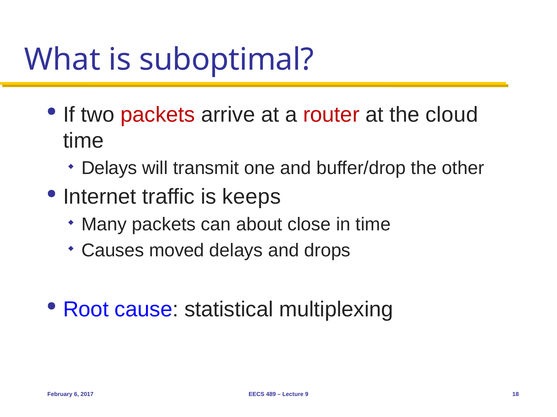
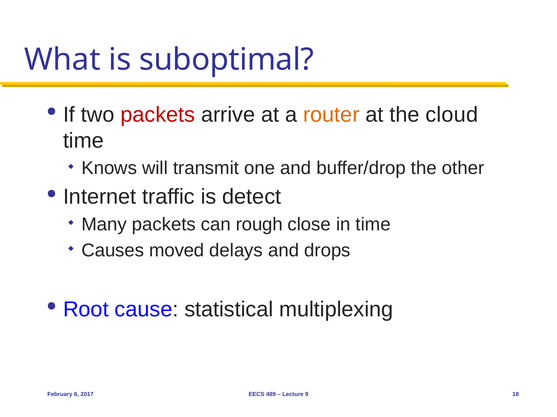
router colour: red -> orange
Delays at (109, 168): Delays -> Knows
keeps: keeps -> detect
about: about -> rough
